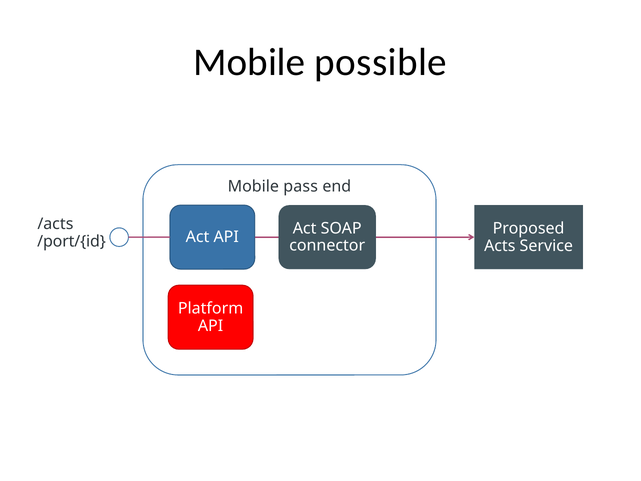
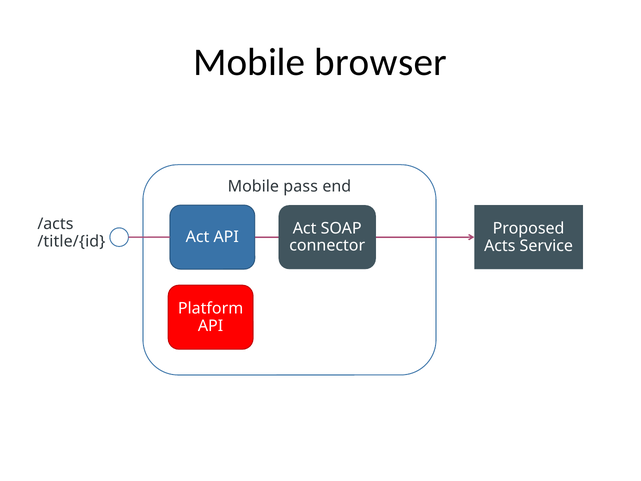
possible: possible -> browser
/port/{id: /port/{id -> /title/{id
